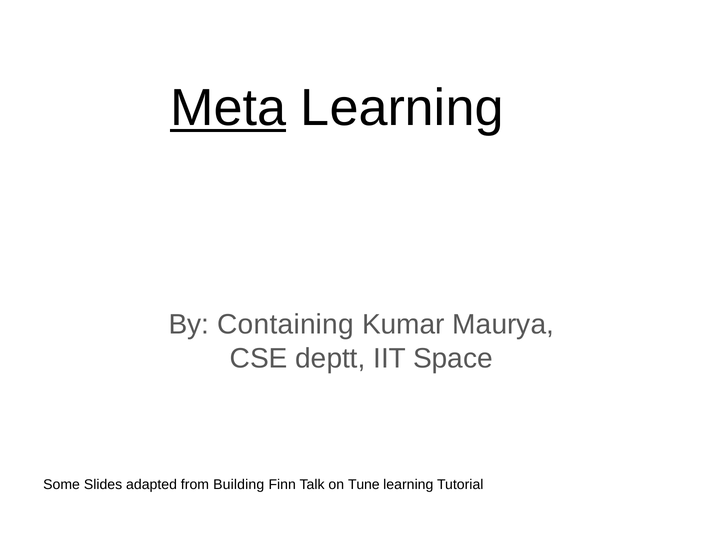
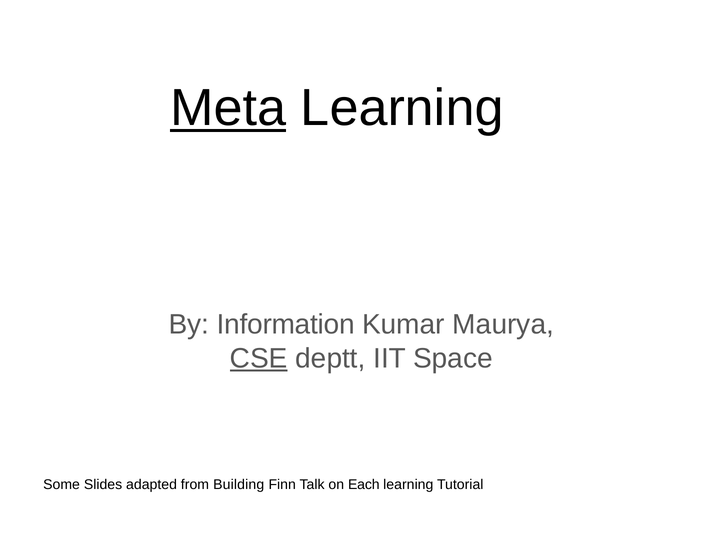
Containing: Containing -> Information
CSE underline: none -> present
Tune: Tune -> Each
